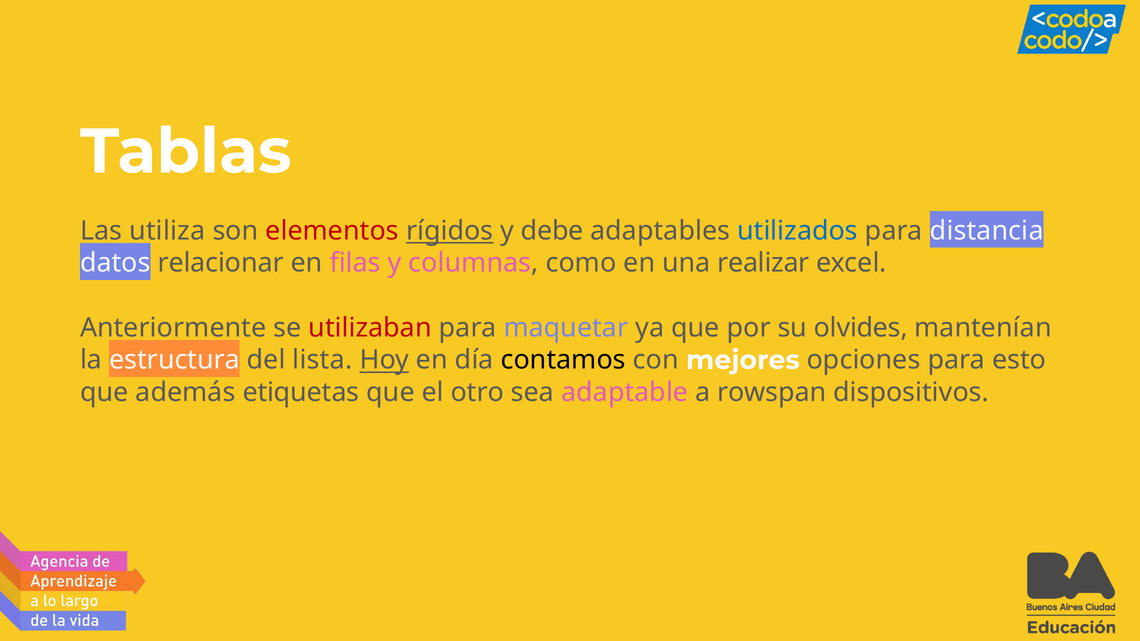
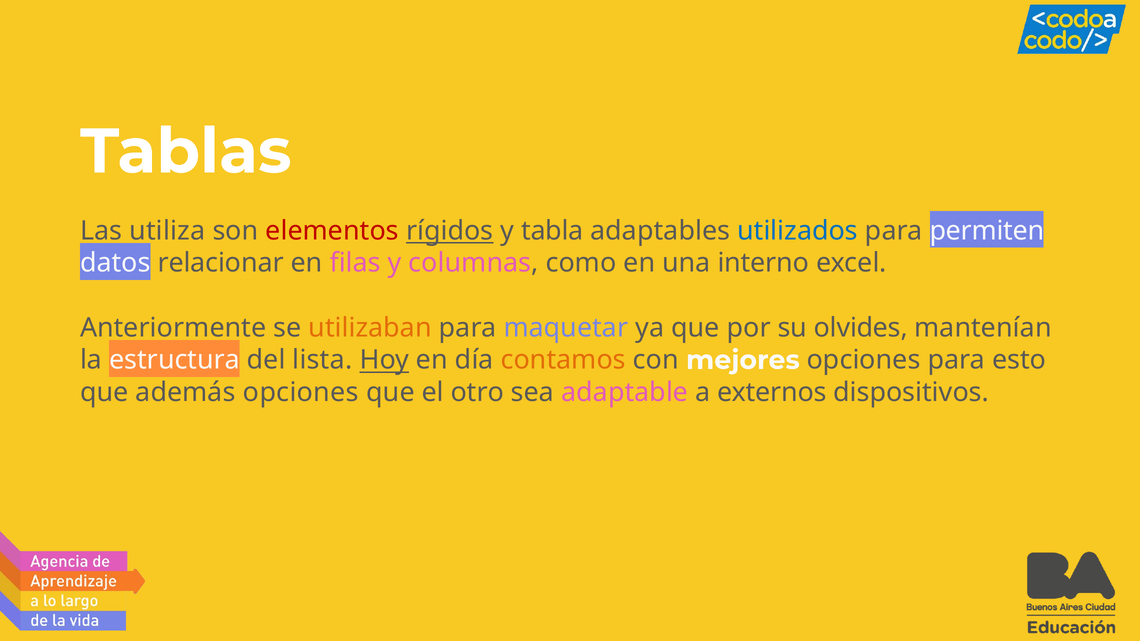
debe: debe -> tabla
distancia: distancia -> permiten
realizar: realizar -> interno
utilizaban colour: red -> orange
contamos colour: black -> orange
además etiquetas: etiquetas -> opciones
rowspan: rowspan -> externos
